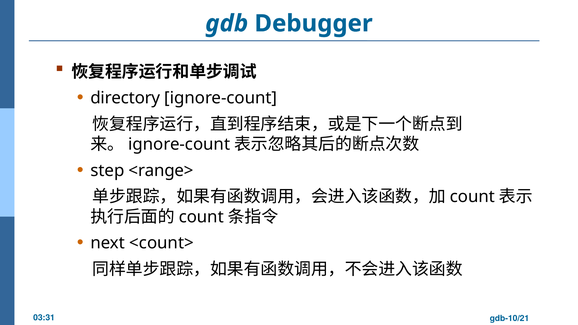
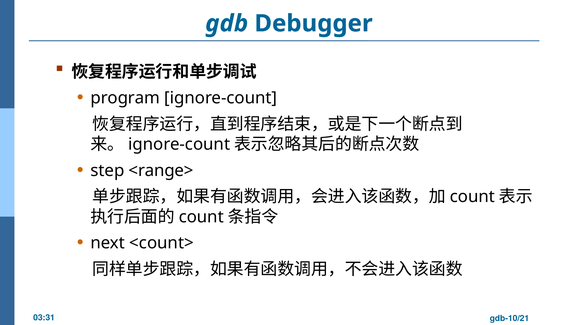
directory: directory -> program
